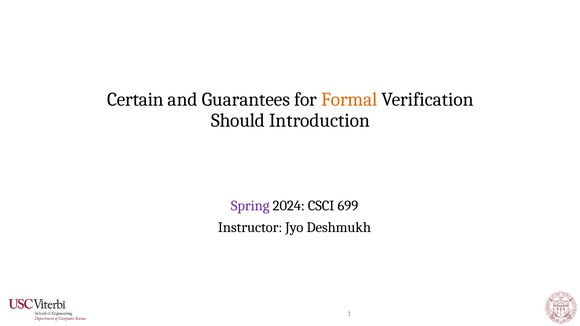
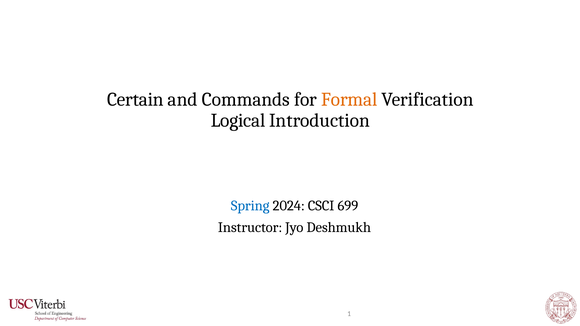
Guarantees: Guarantees -> Commands
Should: Should -> Logical
Spring colour: purple -> blue
